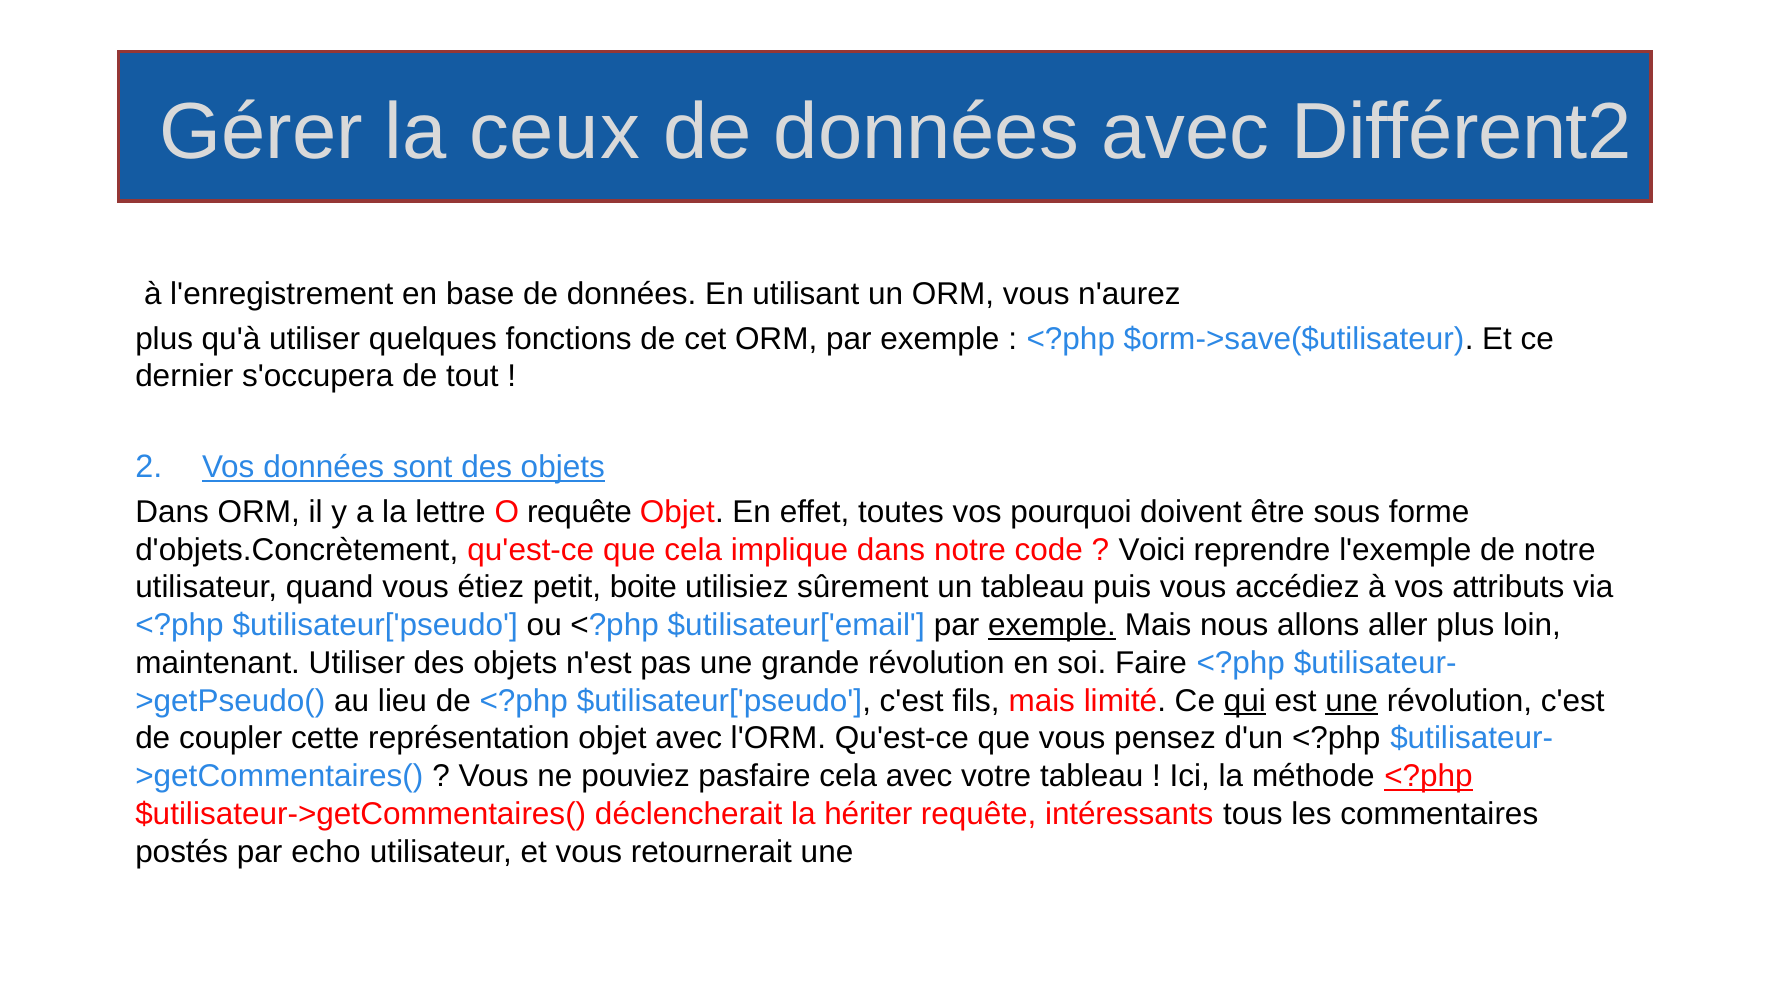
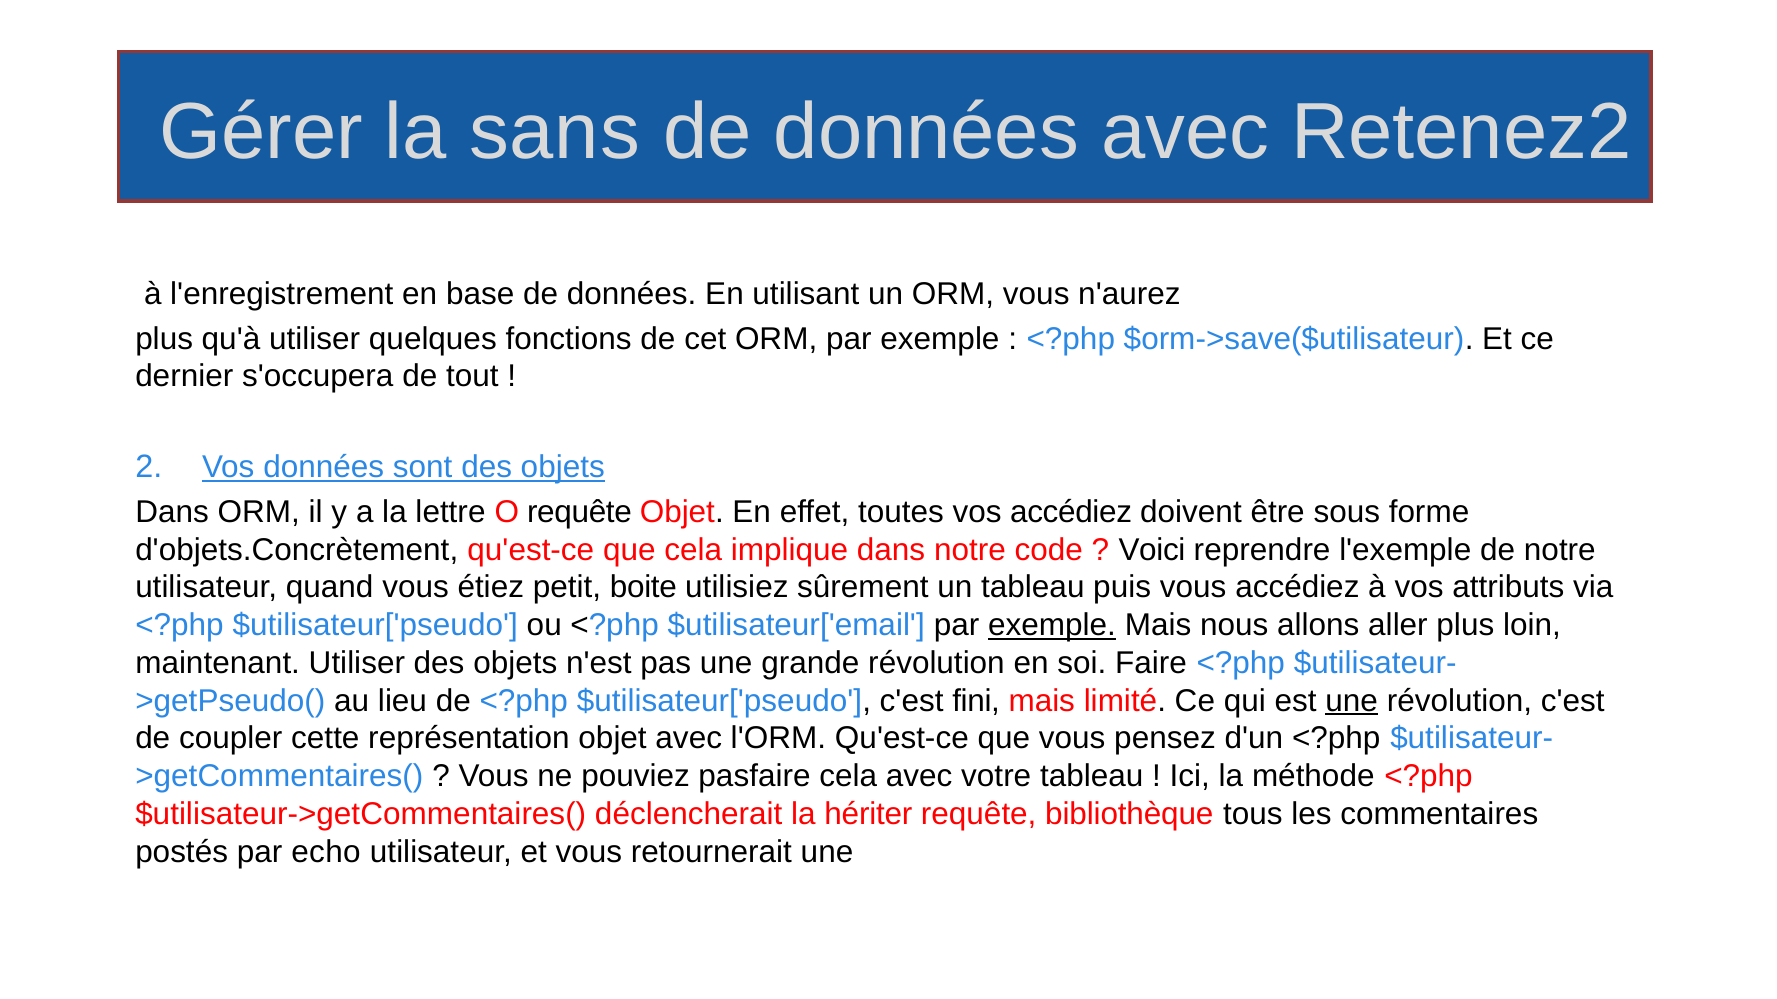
ceux: ceux -> sans
Différent2: Différent2 -> Retenez2
vos pourquoi: pourquoi -> accédiez
fils: fils -> fini
qui underline: present -> none
<?php at (1429, 777) underline: present -> none
intéressants: intéressants -> bibliothèque
